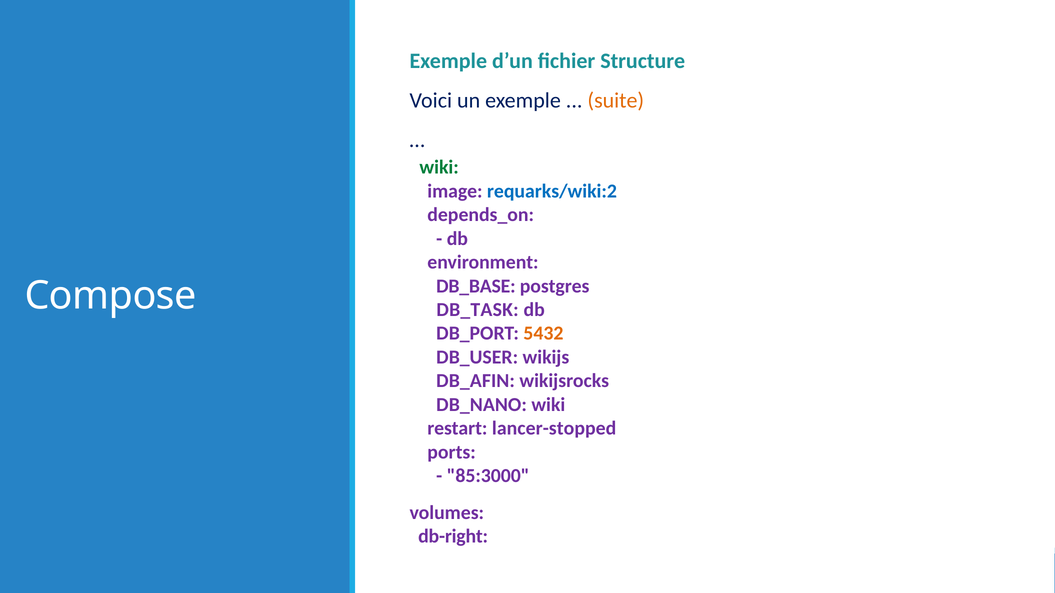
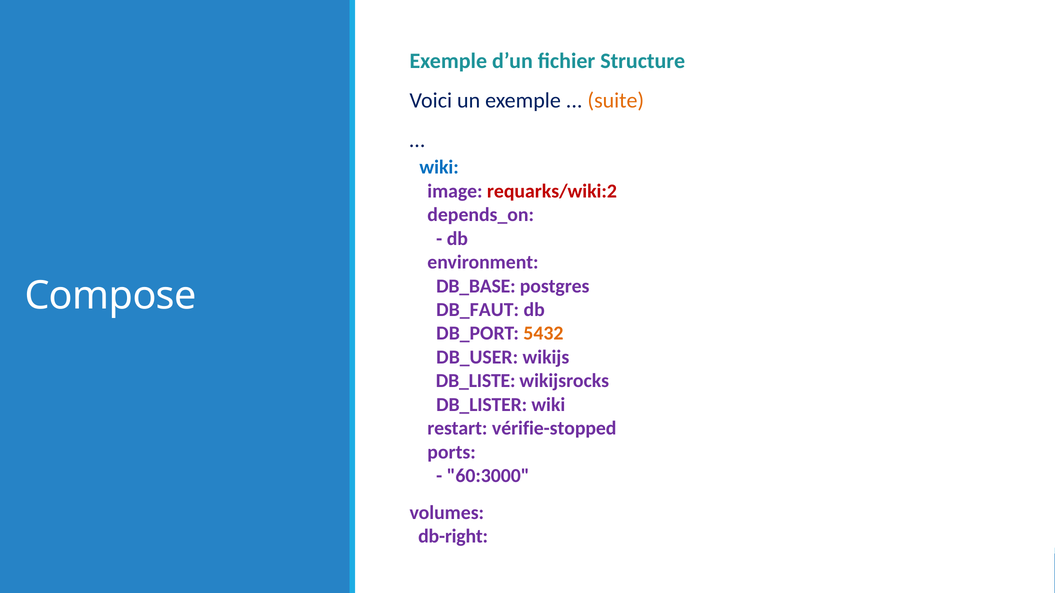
wiki at (439, 167) colour: green -> blue
requarks/wiki:2 colour: blue -> red
DB_TASK: DB_TASK -> DB_FAUT
DB_AFIN: DB_AFIN -> DB_LISTE
DB_NANO: DB_NANO -> DB_LISTER
lancer-stopped: lancer-stopped -> vérifie-stopped
85:3000: 85:3000 -> 60:3000
